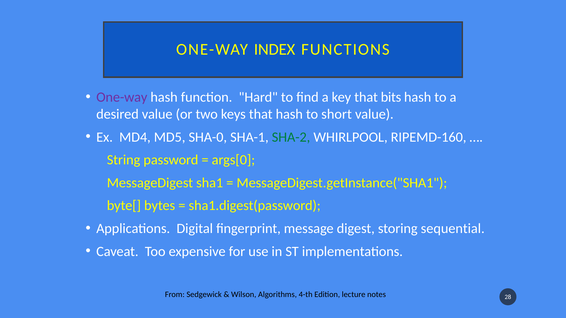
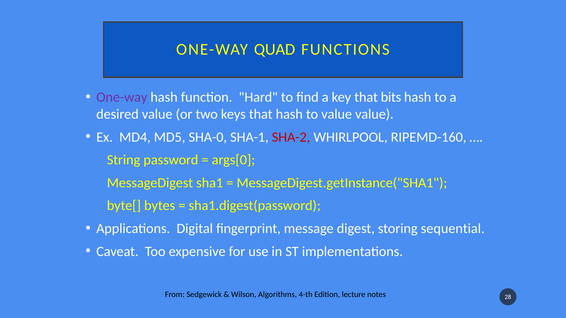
INDEX: INDEX -> QUAD
to short: short -> value
SHA-2 colour: green -> red
